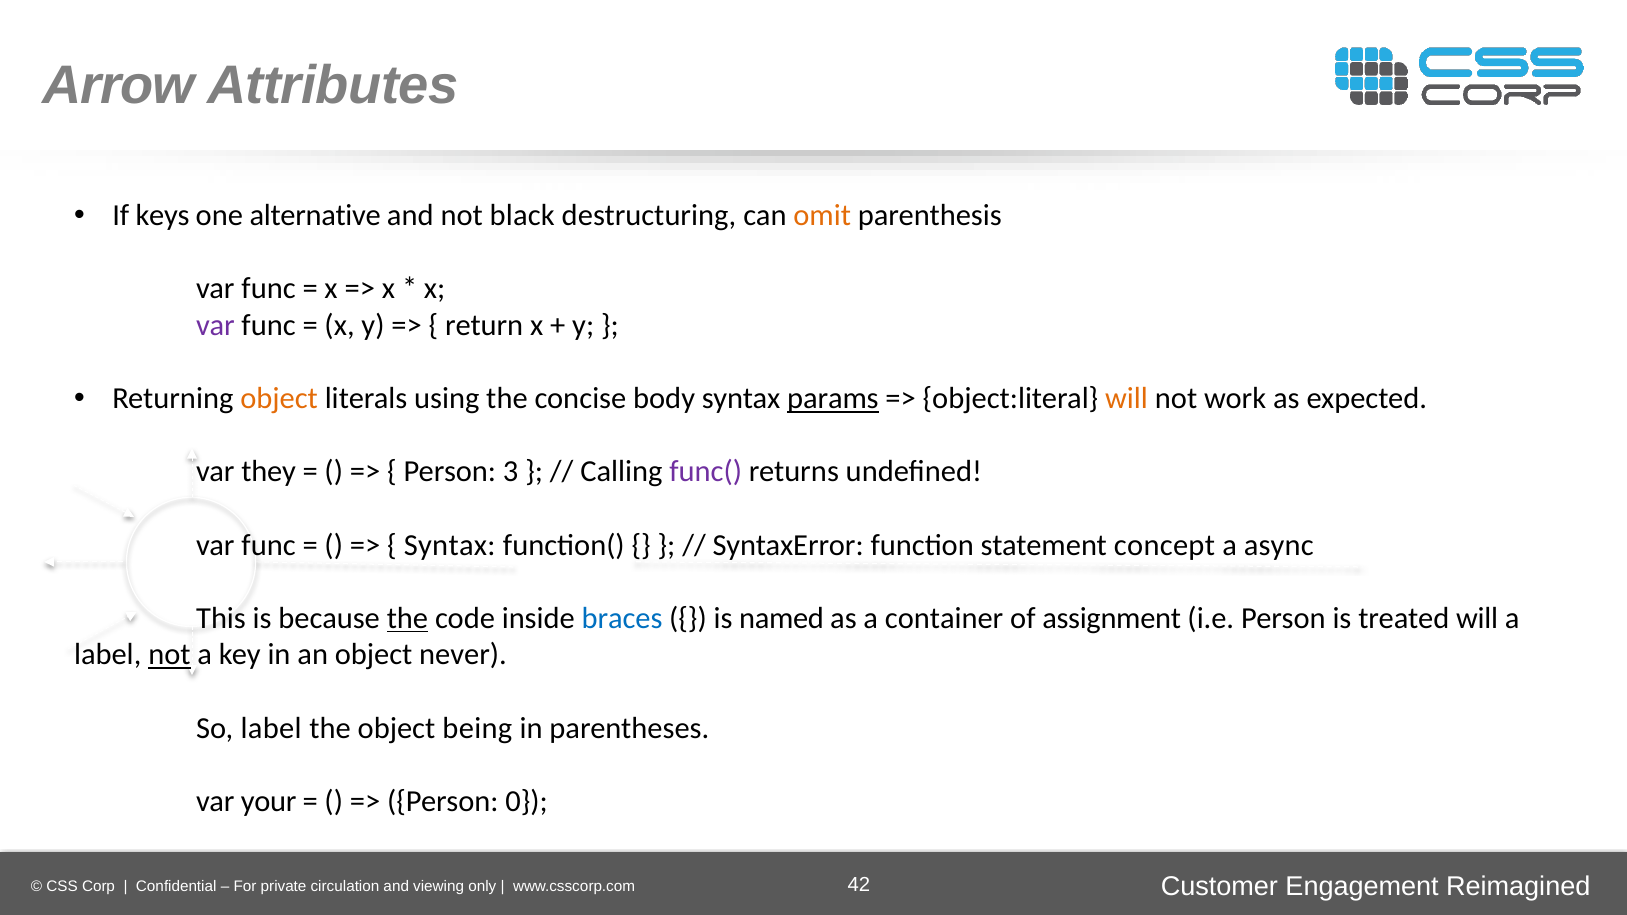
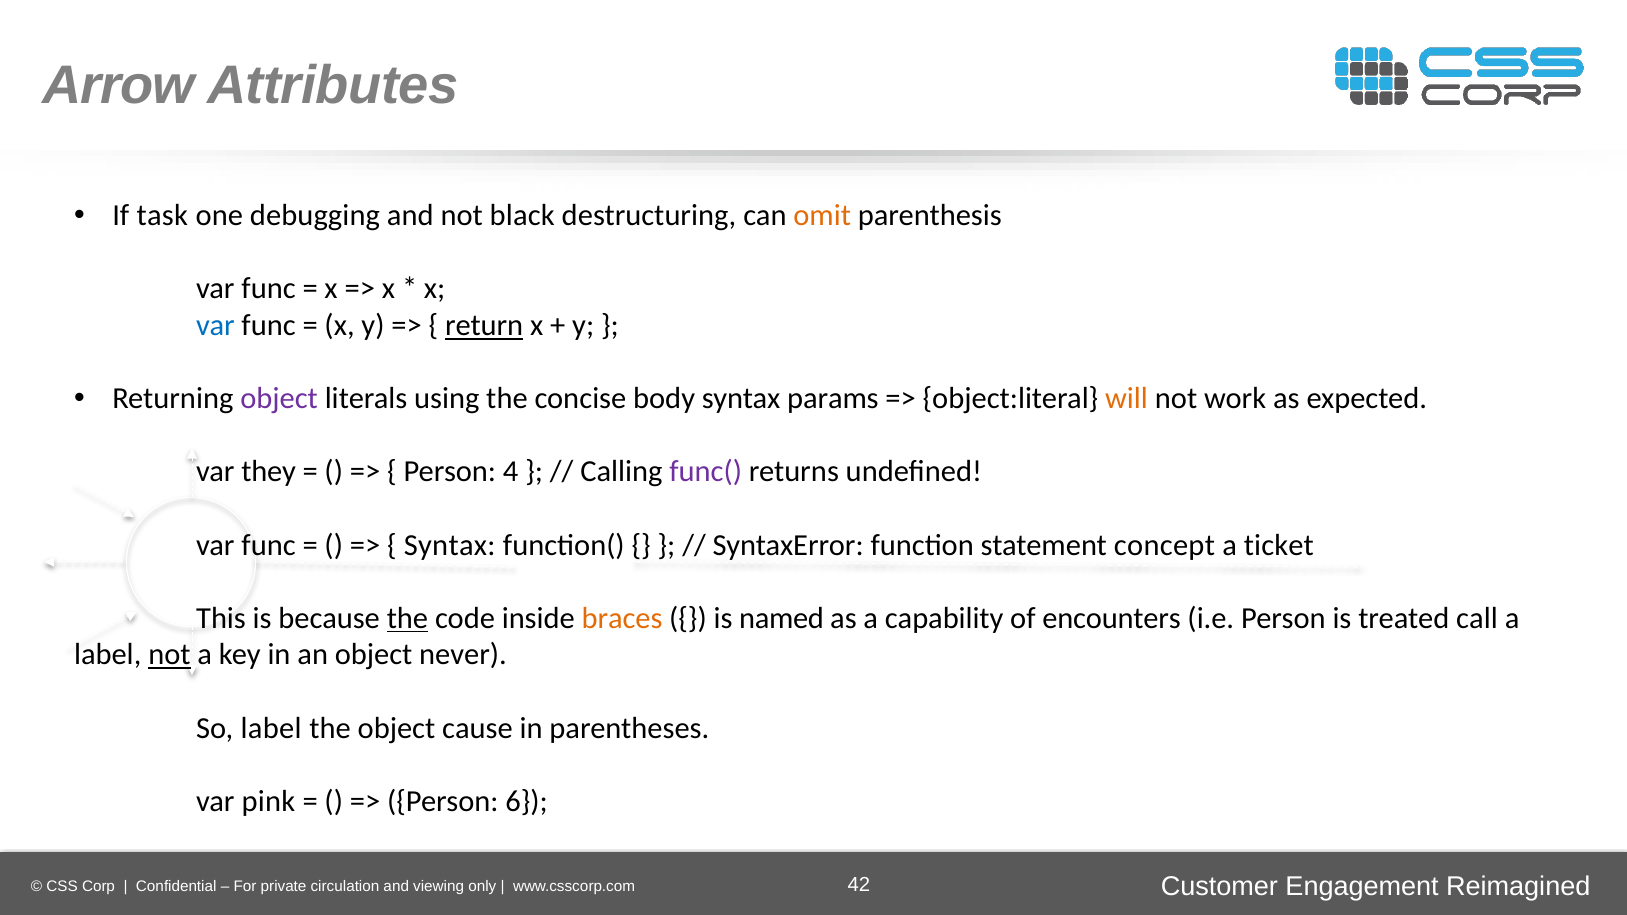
keys: keys -> task
alternative: alternative -> debugging
var at (215, 326) colour: purple -> blue
return underline: none -> present
object at (279, 399) colour: orange -> purple
params underline: present -> none
3: 3 -> 4
async: async -> ticket
braces colour: blue -> orange
container: container -> capability
assignment: assignment -> encounters
treated will: will -> call
being: being -> cause
your: your -> pink
0: 0 -> 6
